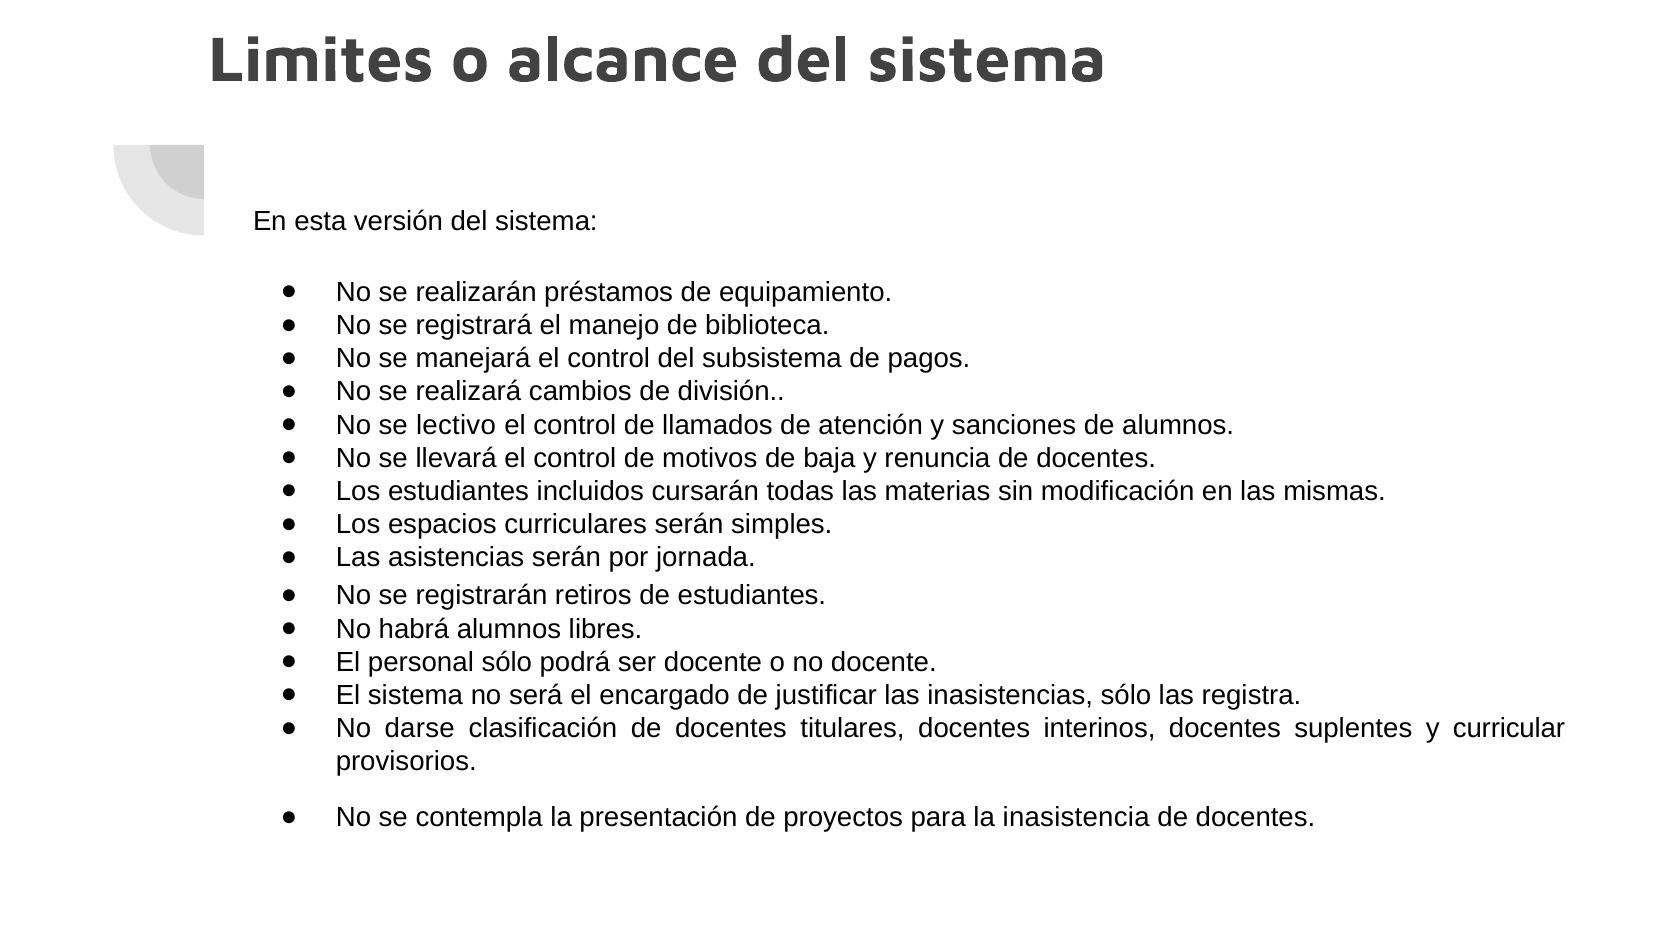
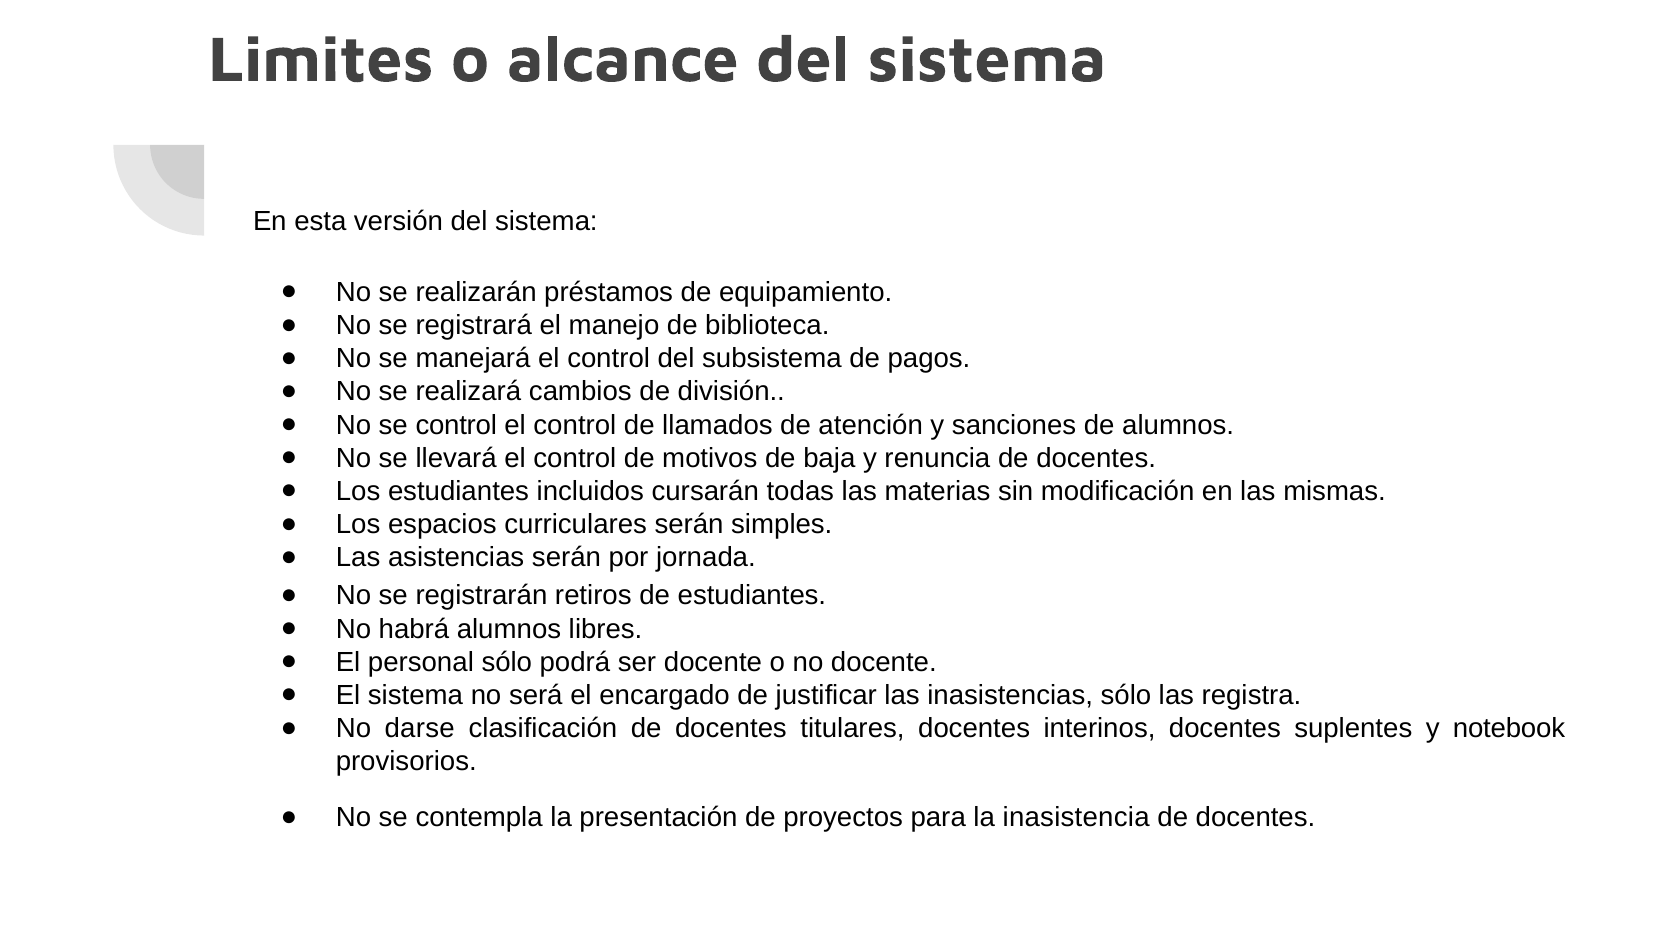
se lectivo: lectivo -> control
curricular: curricular -> notebook
